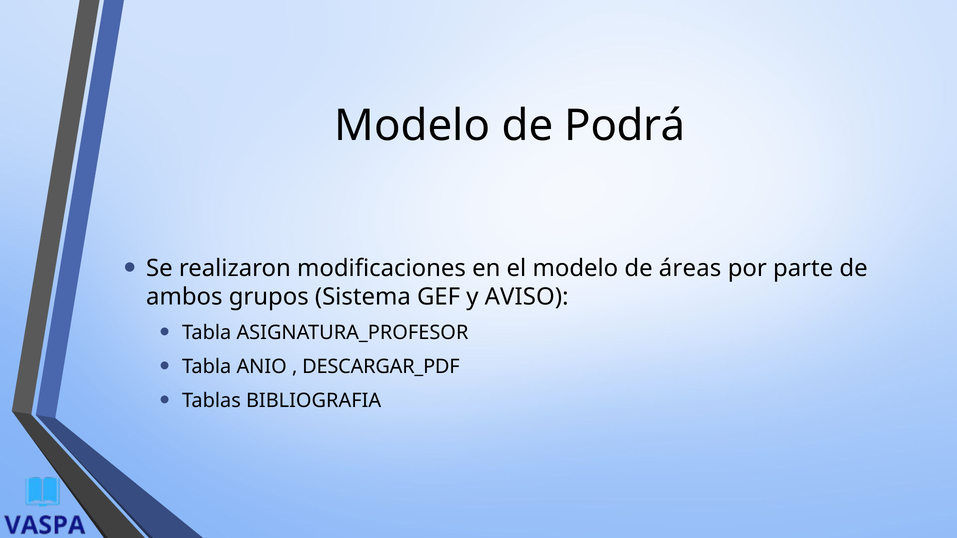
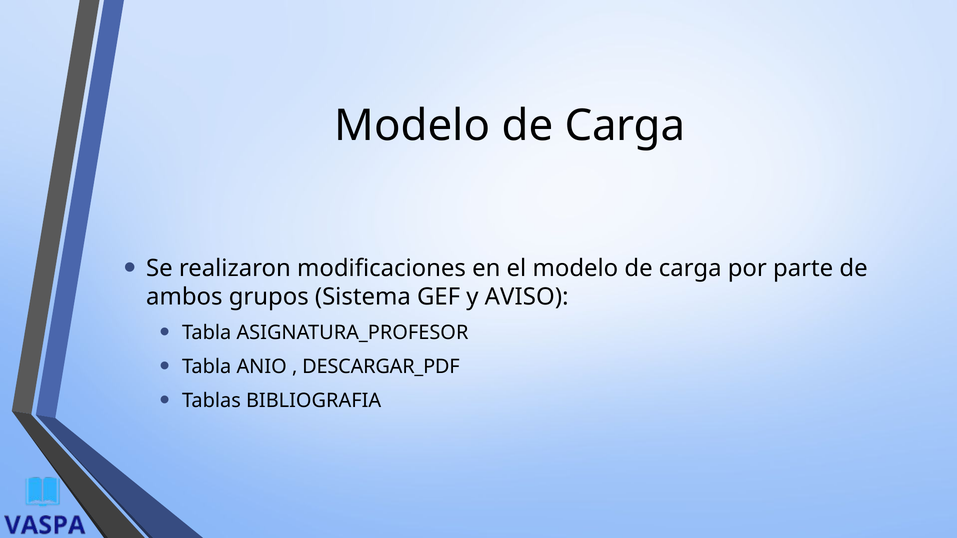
Podrá at (625, 126): Podrá -> Carga
el modelo de áreas: áreas -> carga
